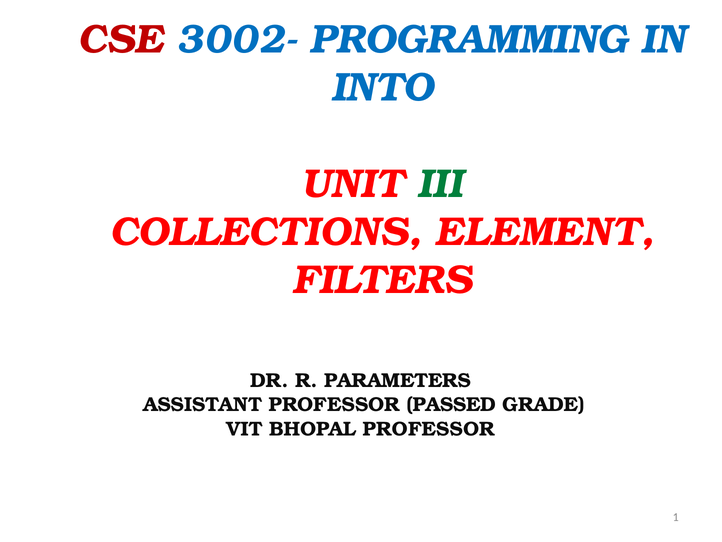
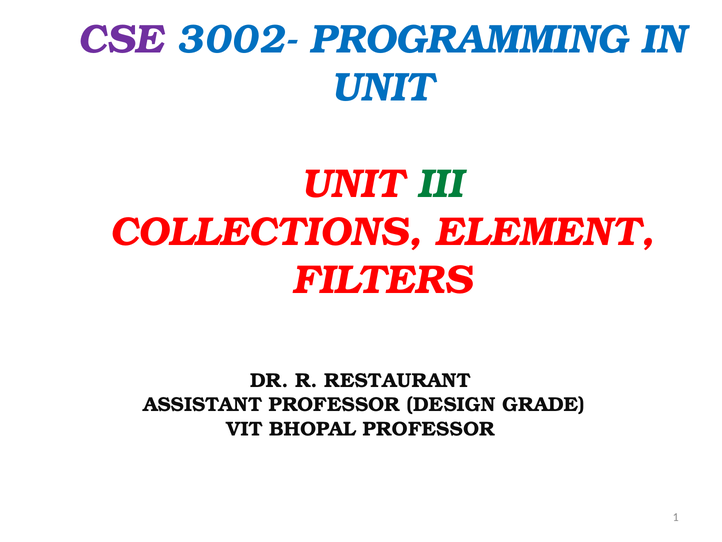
CSE colour: red -> purple
INTO at (382, 87): INTO -> UNIT
PARAMETERS: PARAMETERS -> RESTAURANT
PASSED: PASSED -> DESIGN
